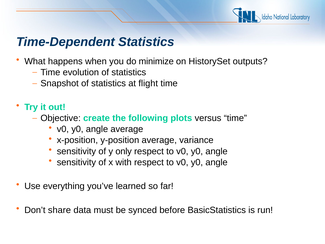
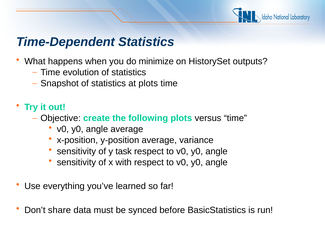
at flight: flight -> plots
only: only -> task
